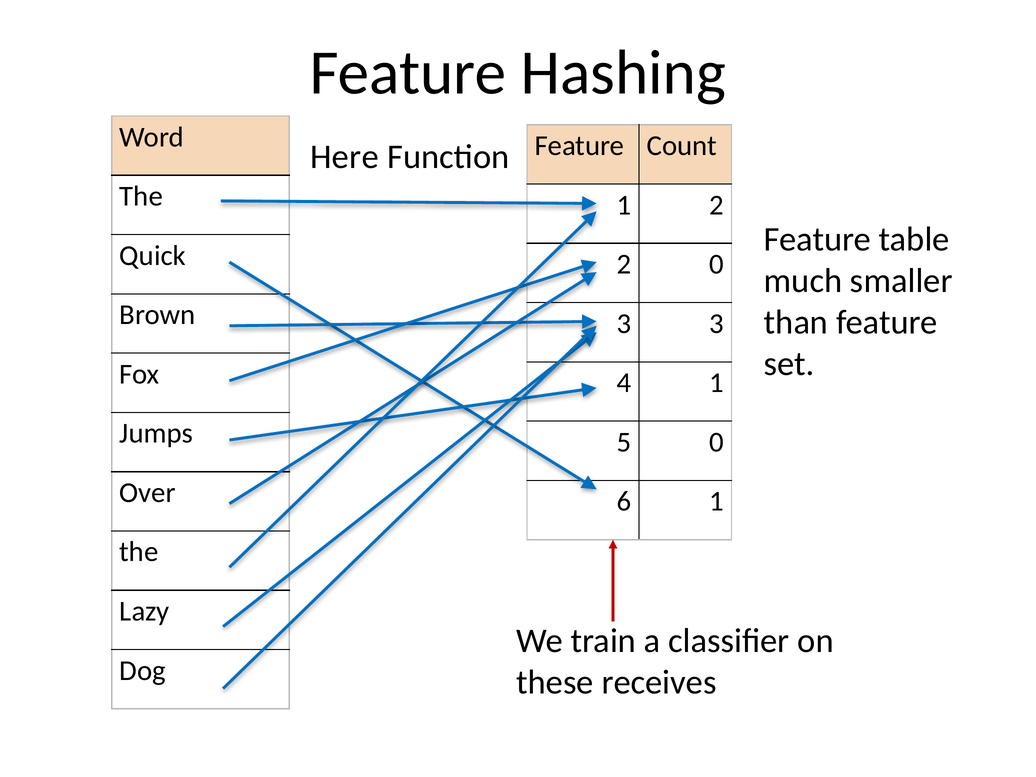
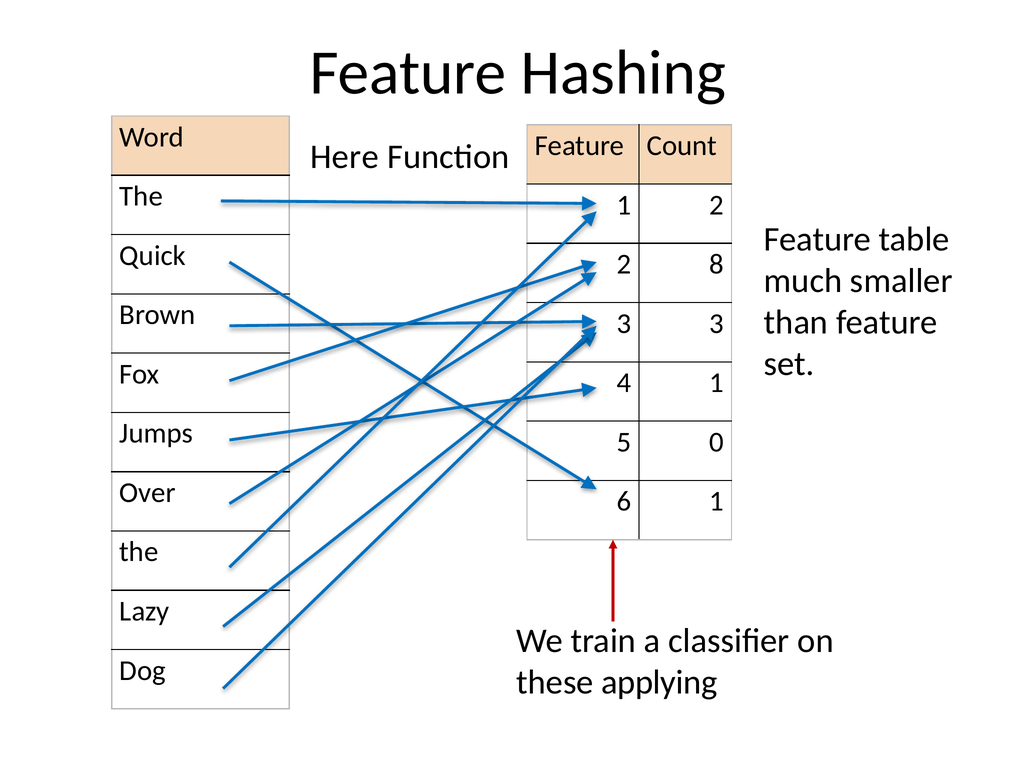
2 0: 0 -> 8
receives: receives -> applying
